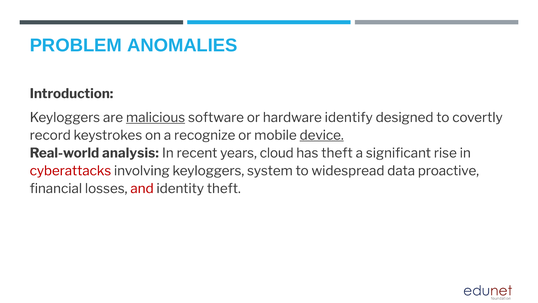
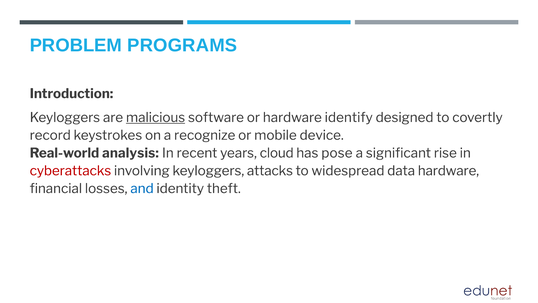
ANOMALIES: ANOMALIES -> PROGRAMS
device underline: present -> none
has theft: theft -> pose
system: system -> attacks
data proactive: proactive -> hardware
and colour: red -> blue
